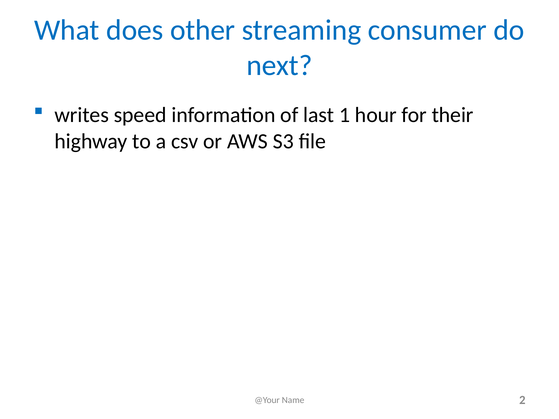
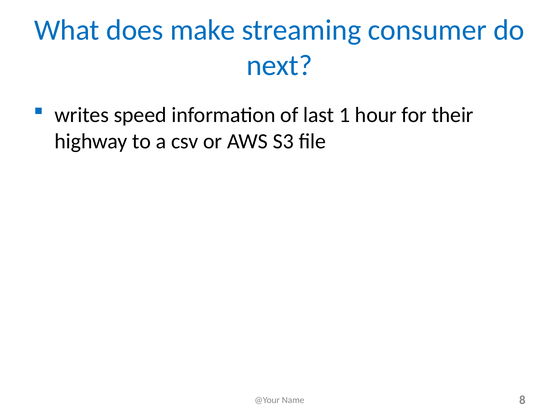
other: other -> make
2: 2 -> 8
